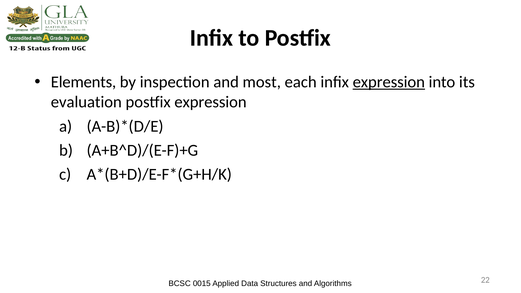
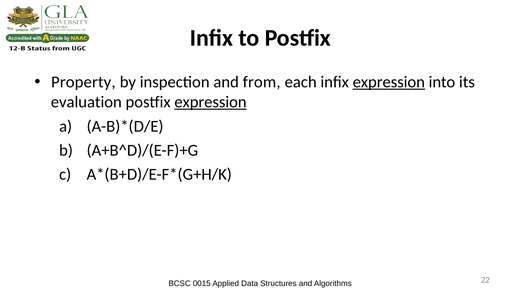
Elements: Elements -> Property
most: most -> from
expression at (211, 102) underline: none -> present
